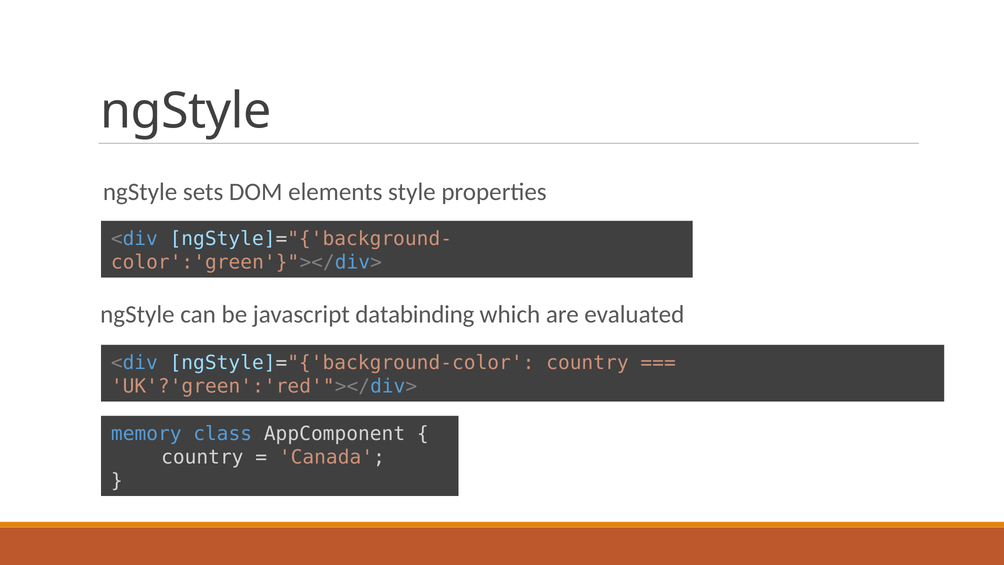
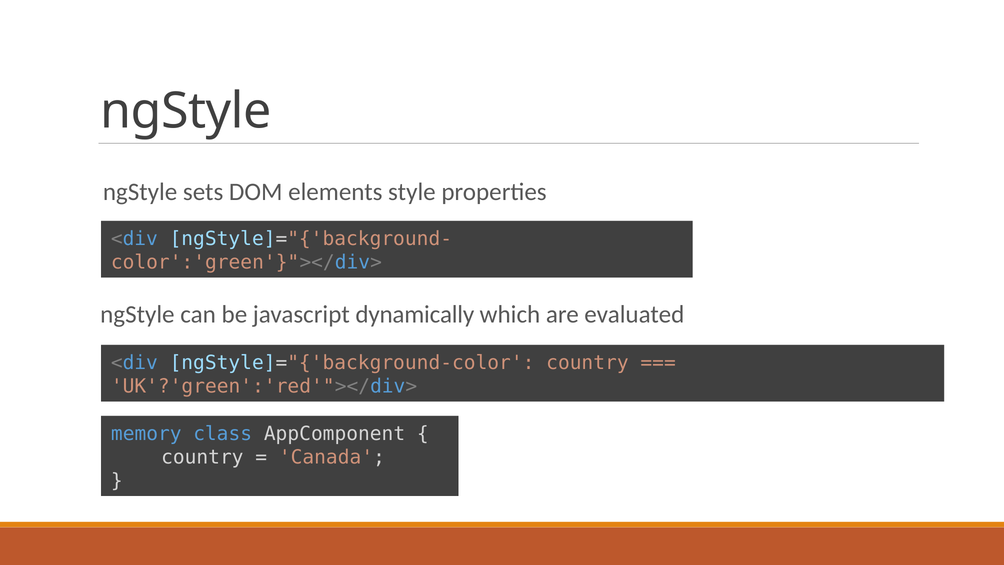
databinding: databinding -> dynamically
